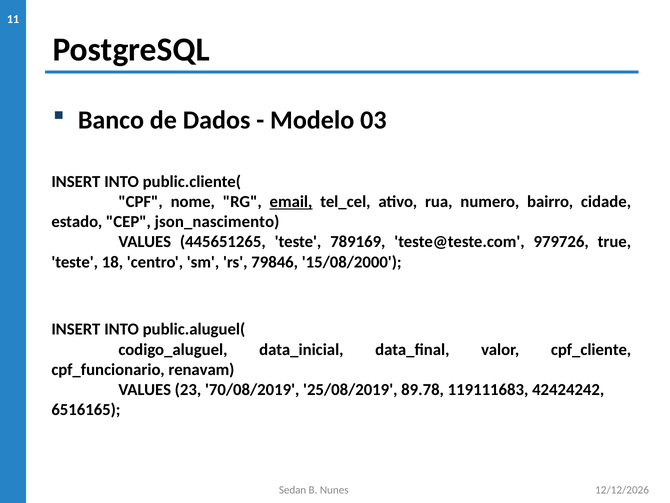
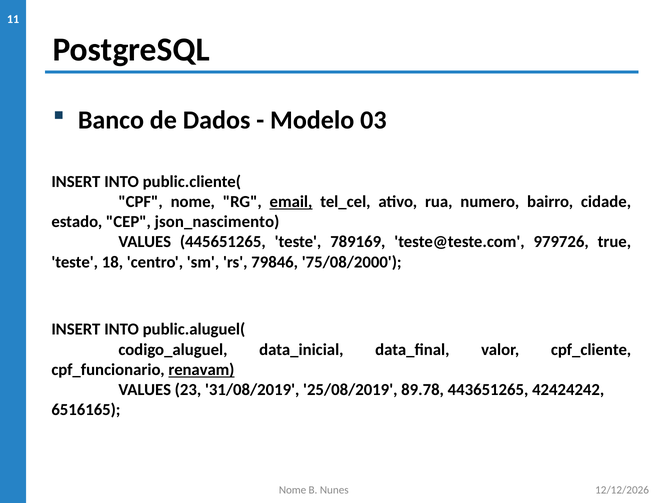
15/08/2000: 15/08/2000 -> 75/08/2000
renavam underline: none -> present
70/08/2019: 70/08/2019 -> 31/08/2019
119111683: 119111683 -> 443651265
Sedan at (293, 490): Sedan -> Nome
